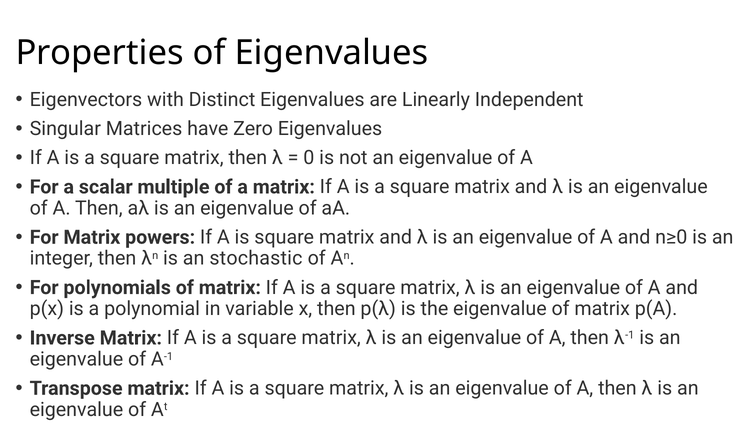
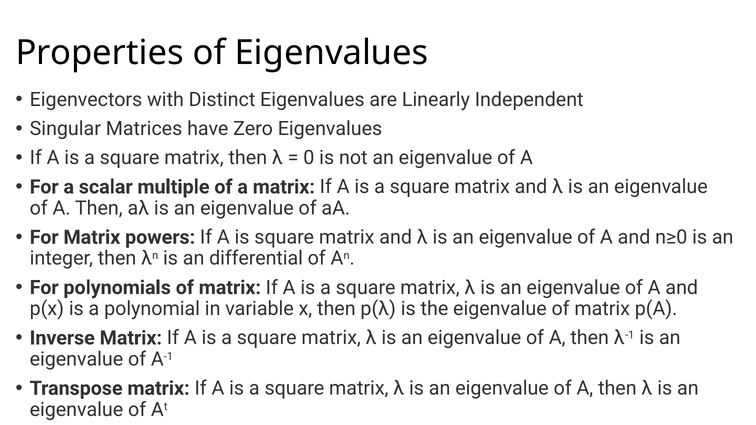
stochastic: stochastic -> differential
